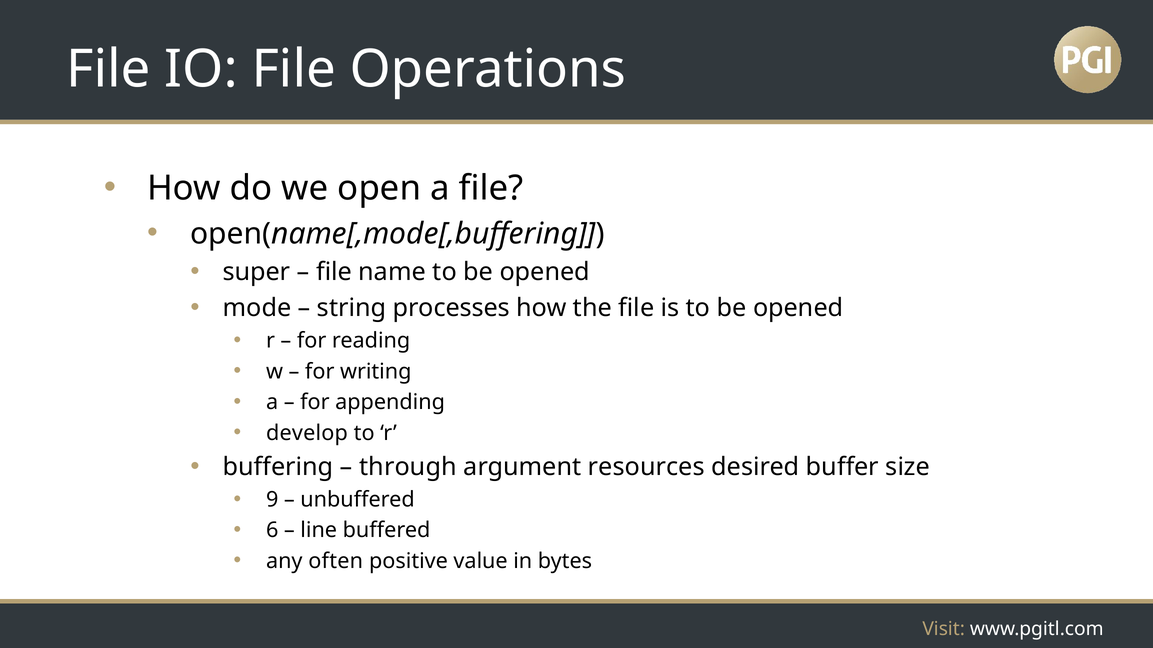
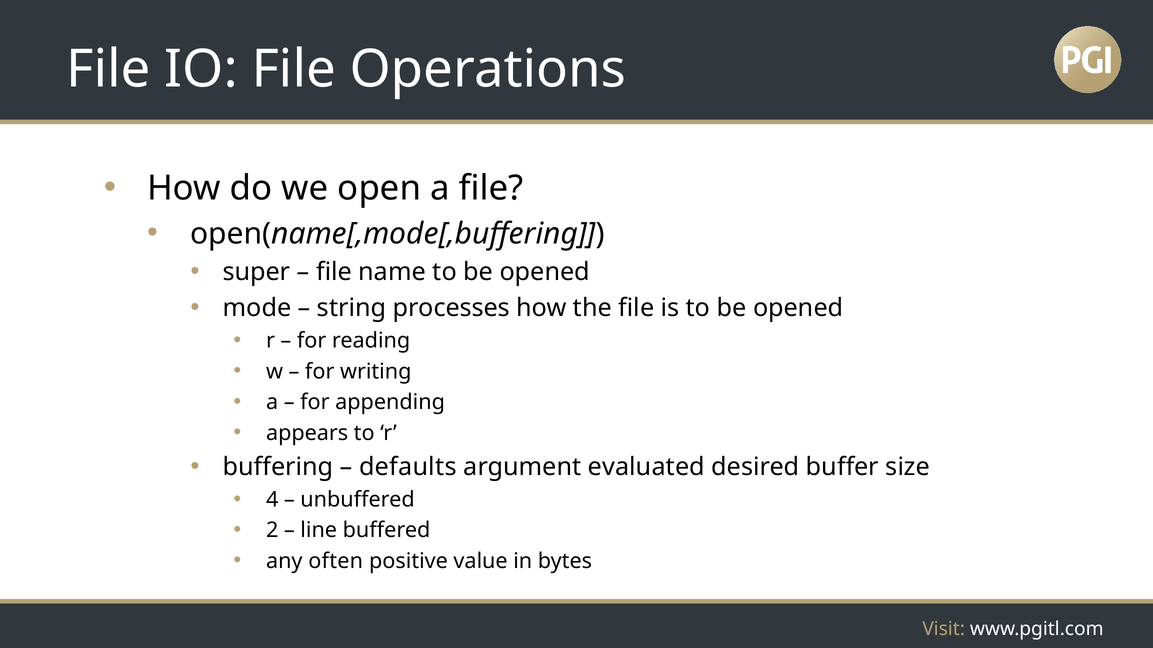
develop: develop -> appears
through: through -> defaults
resources: resources -> evaluated
9: 9 -> 4
6: 6 -> 2
